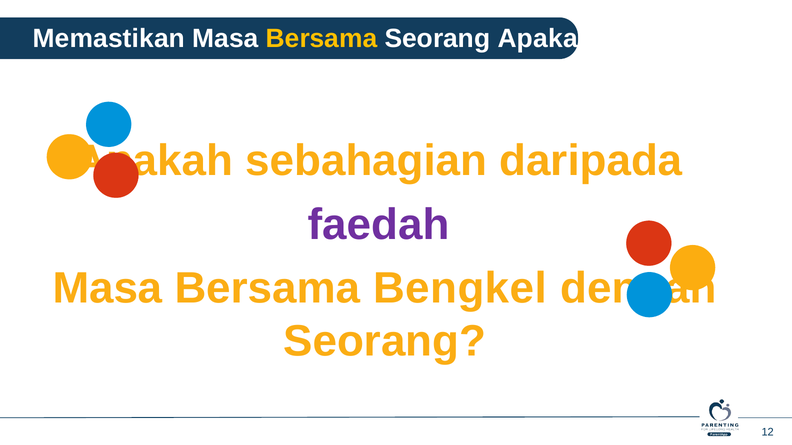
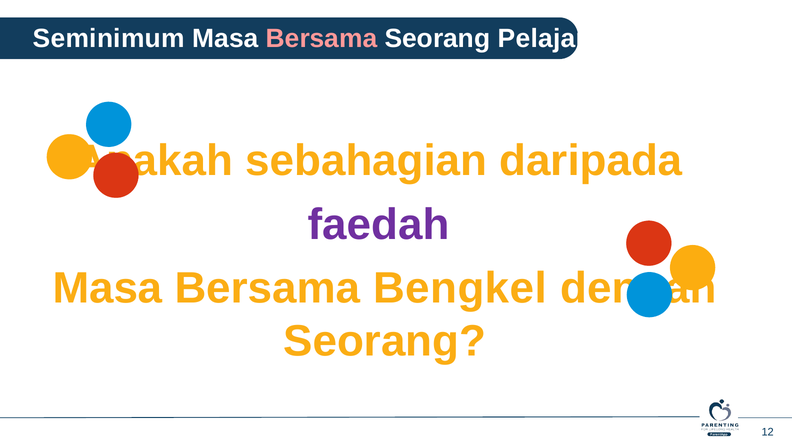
Memastikan: Memastikan -> Seminimum
Bersama at (322, 39) colour: yellow -> pink
Seorang Apakah: Apakah -> Pelajari
